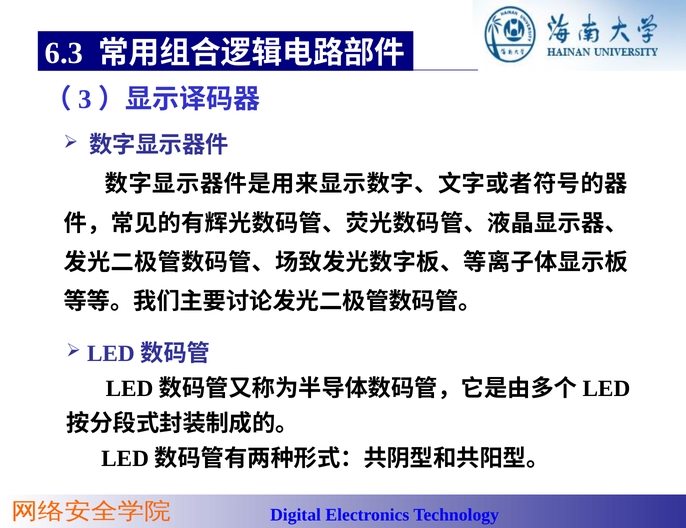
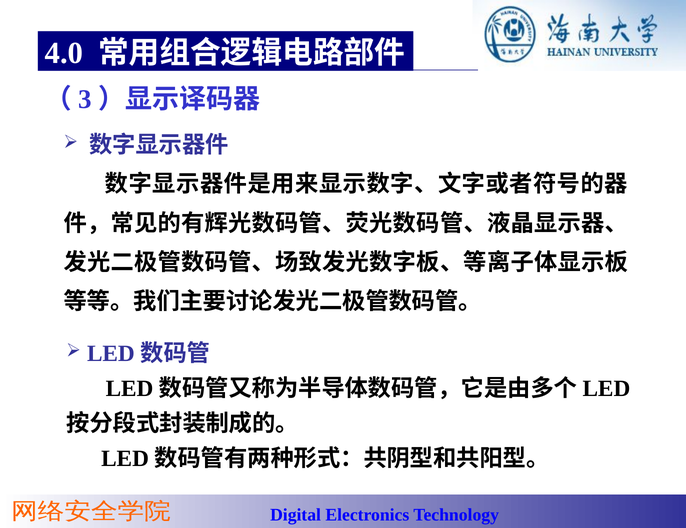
6.3: 6.3 -> 4.0
